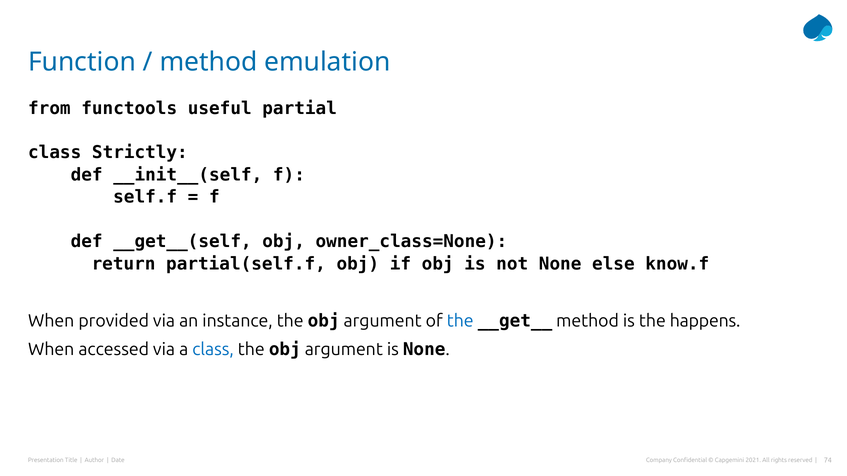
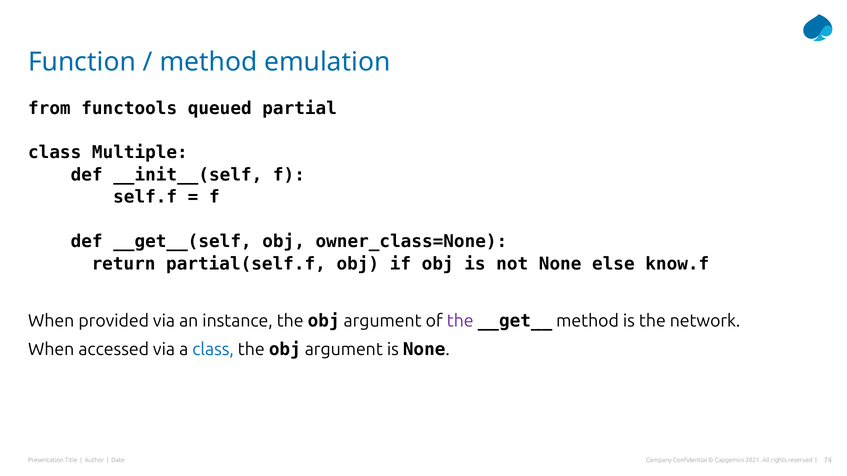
useful: useful -> queued
Strictly: Strictly -> Multiple
the at (460, 321) colour: blue -> purple
happens: happens -> network
